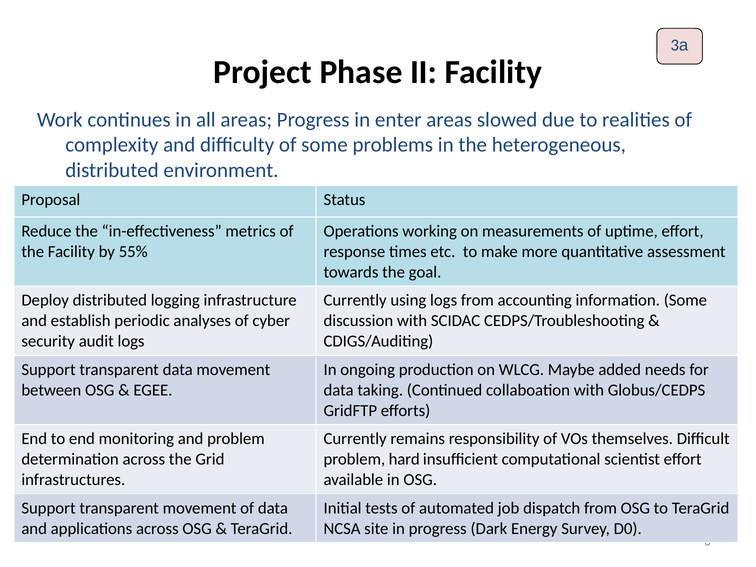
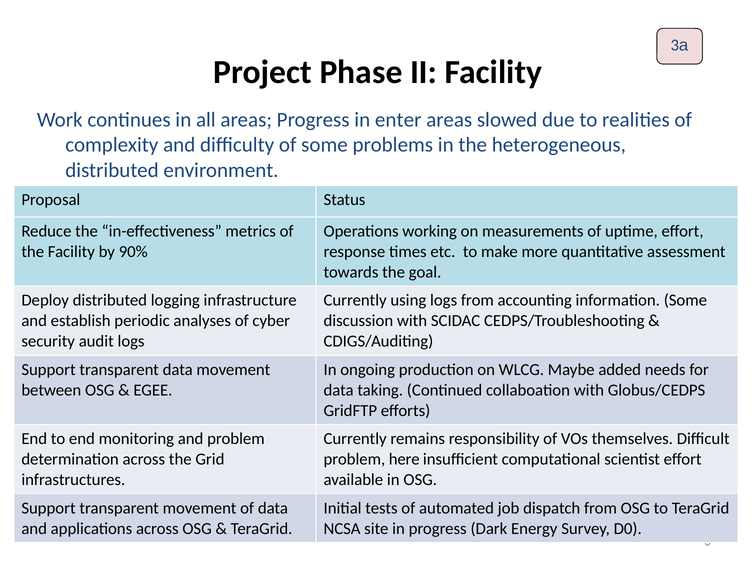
55%: 55% -> 90%
hard: hard -> here
